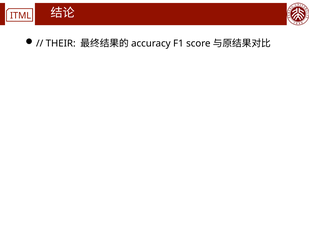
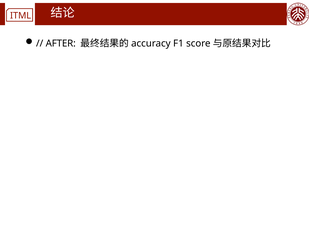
THEIR: THEIR -> AFTER
